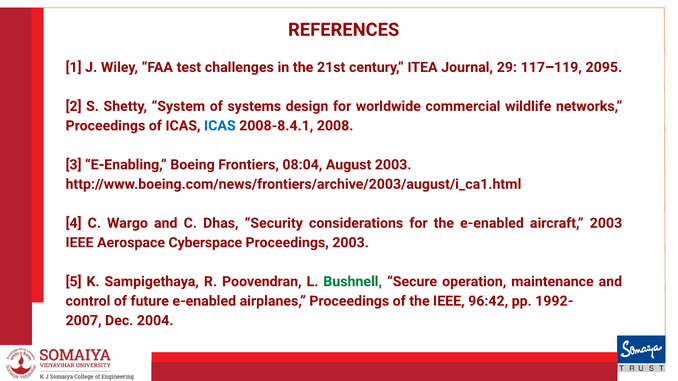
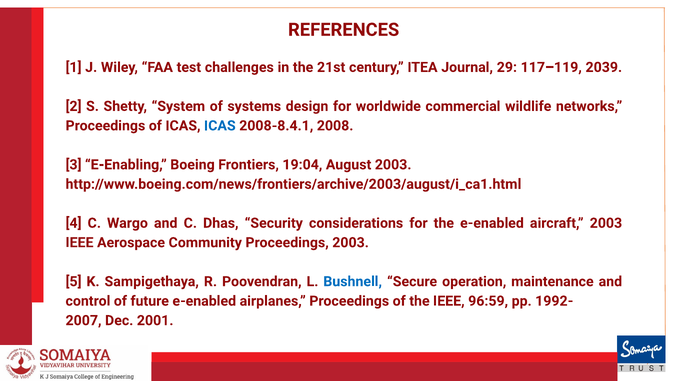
2095: 2095 -> 2039
08:04: 08:04 -> 19:04
Cyberspace: Cyberspace -> Community
Bushnell colour: green -> blue
96:42: 96:42 -> 96:59
2004: 2004 -> 2001
